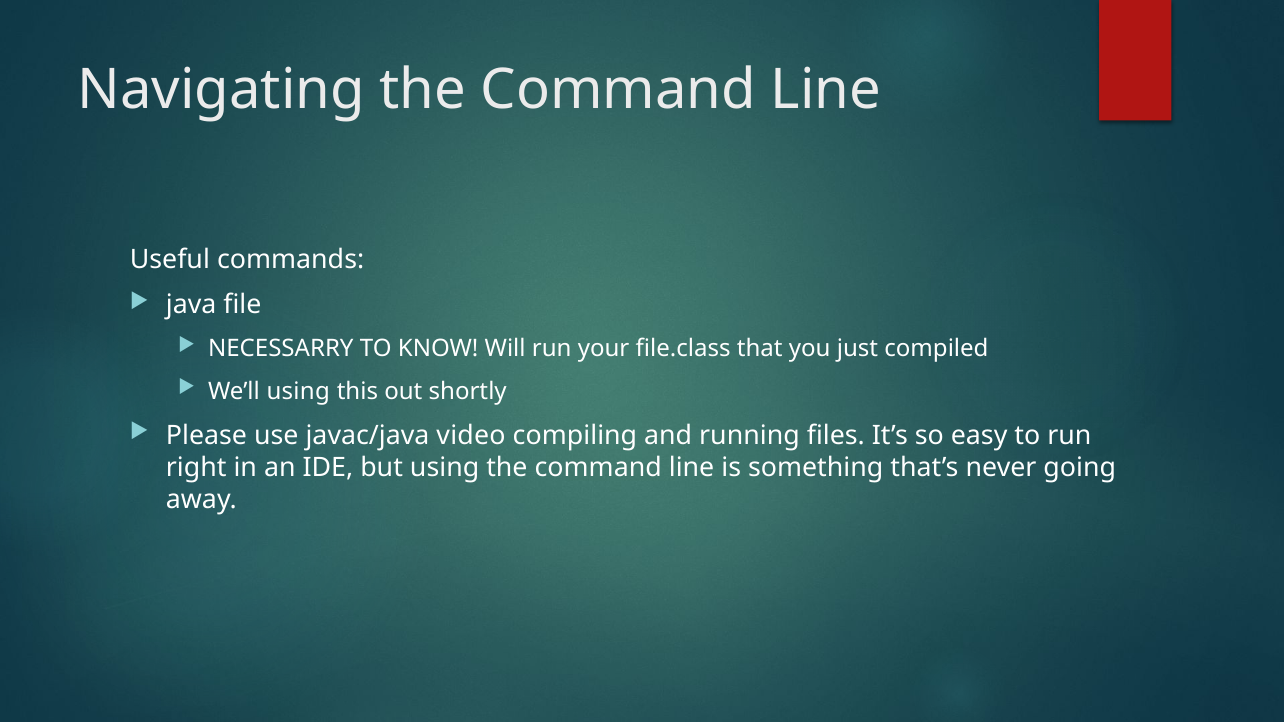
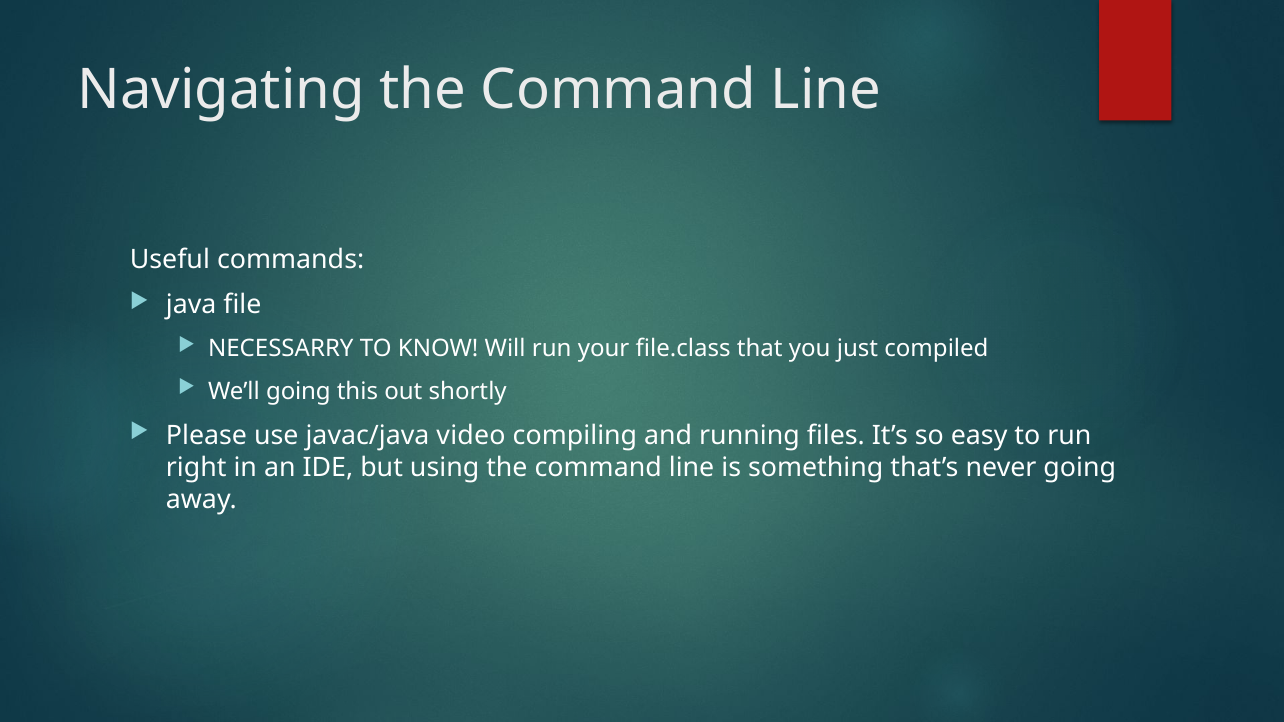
We’ll using: using -> going
